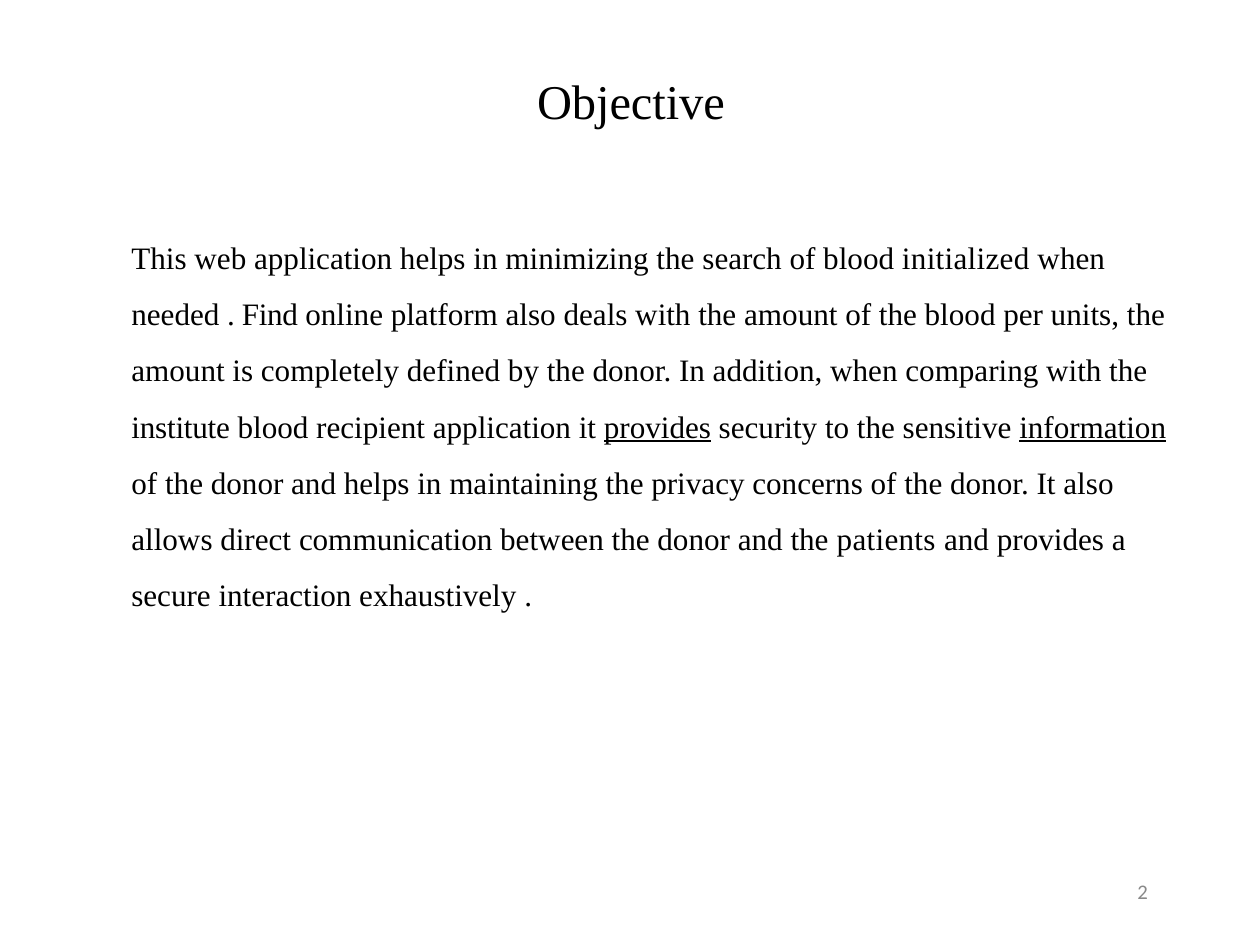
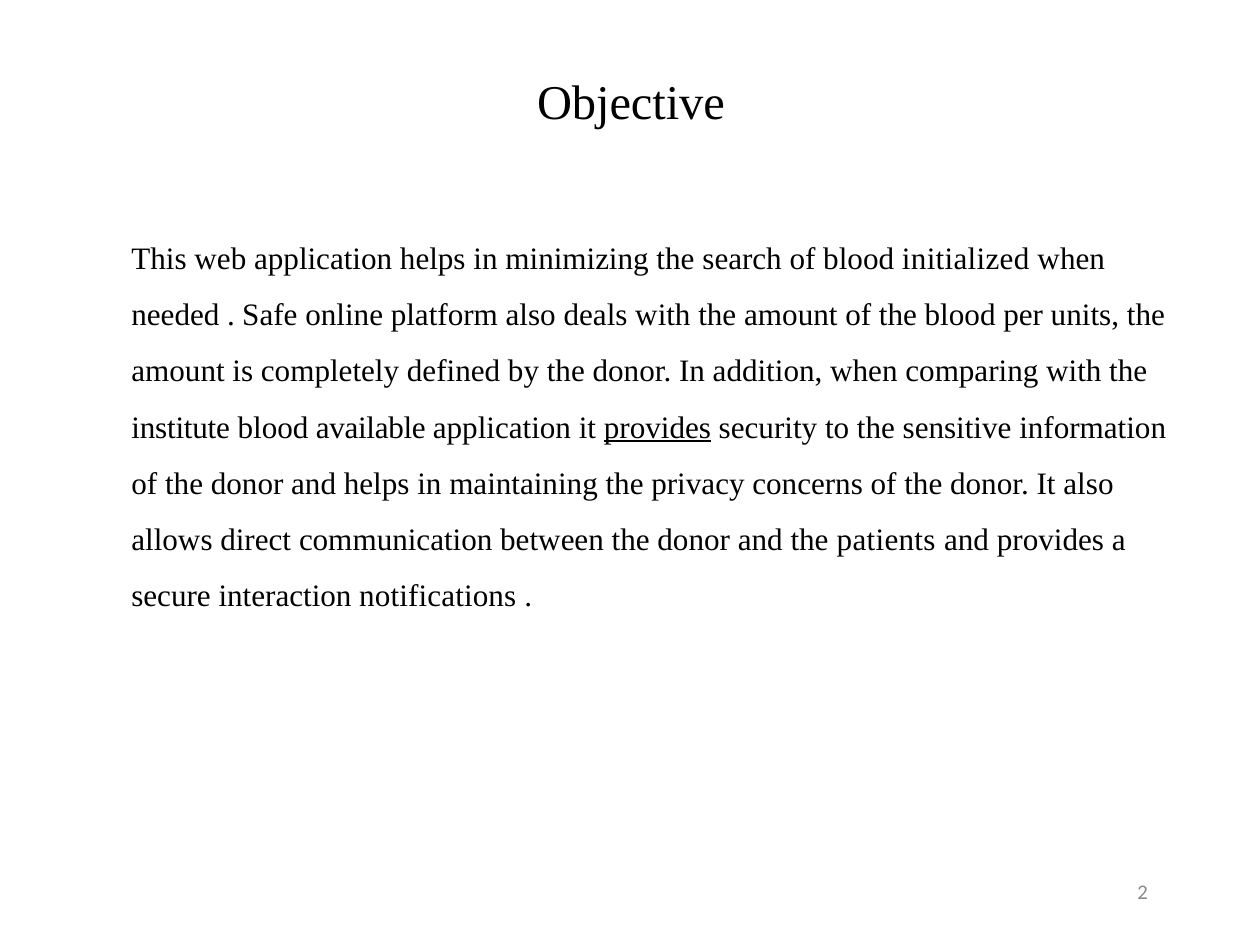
Find: Find -> Safe
recipient: recipient -> available
information underline: present -> none
exhaustively: exhaustively -> notifications
